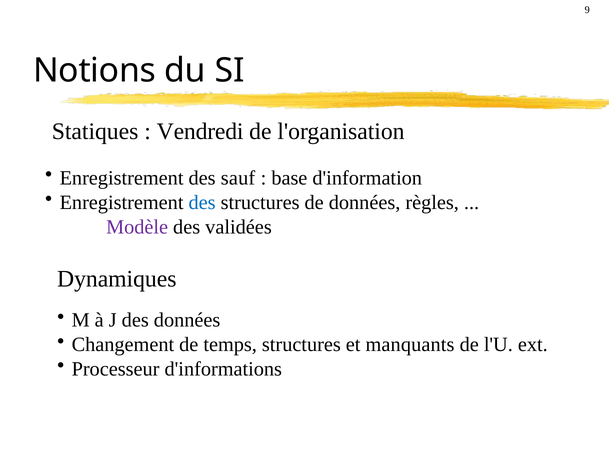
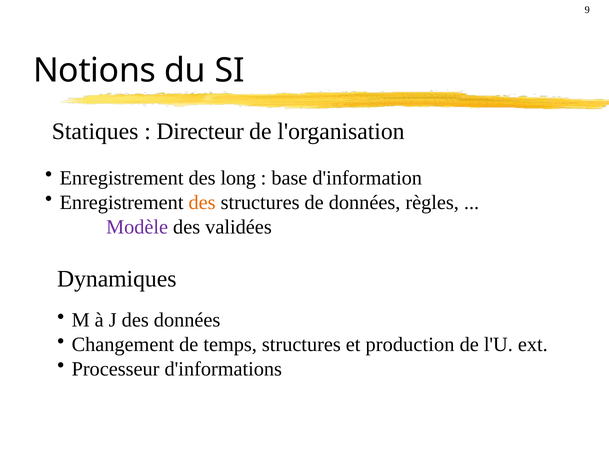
Vendredi: Vendredi -> Directeur
sauf: sauf -> long
des at (202, 202) colour: blue -> orange
manquants: manquants -> production
